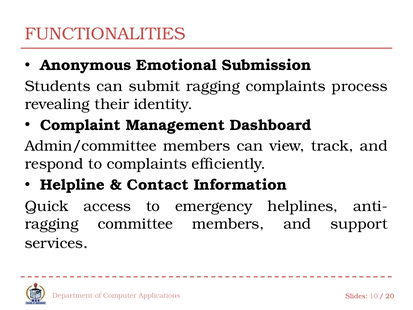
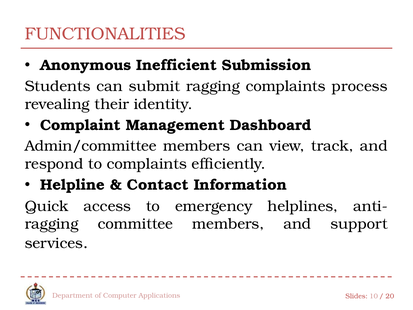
Emotional: Emotional -> Inefficient
